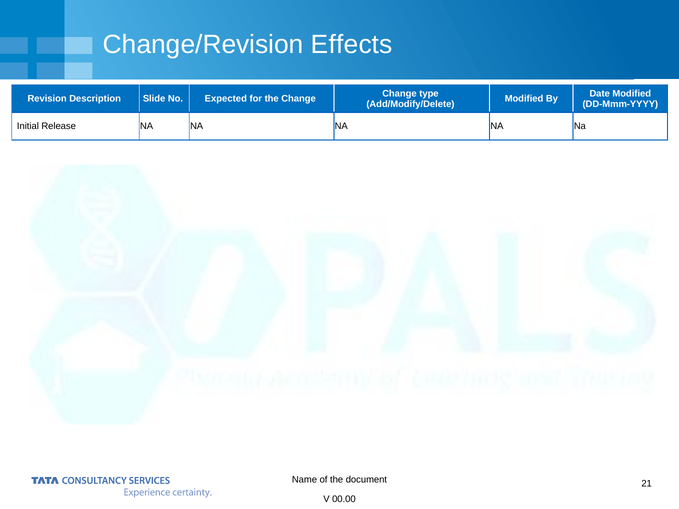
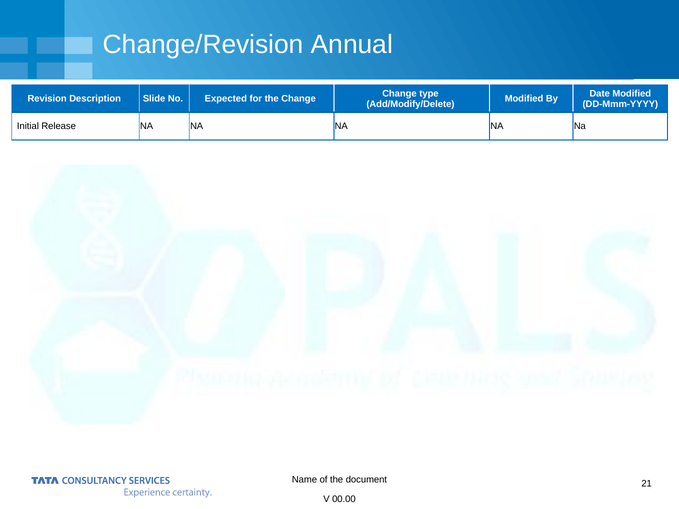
Effects: Effects -> Annual
